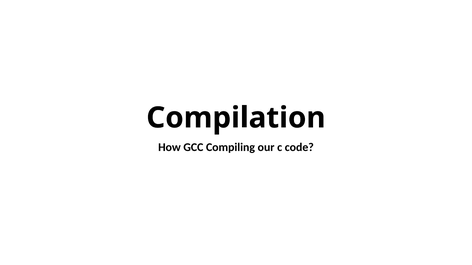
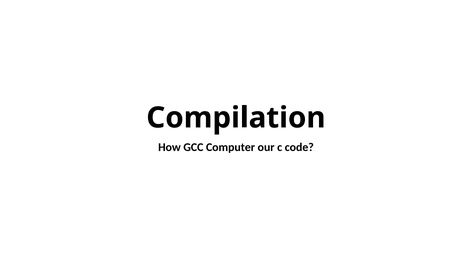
Compiling: Compiling -> Computer
